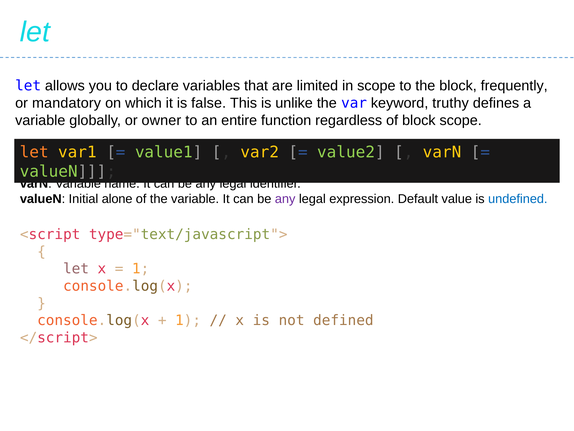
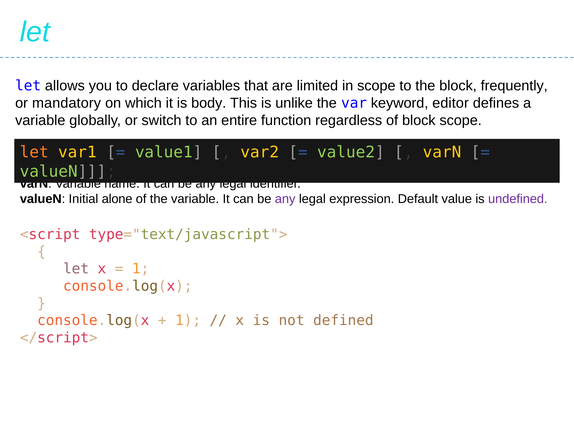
false: false -> body
truthy: truthy -> editor
owner: owner -> switch
undefined colour: blue -> purple
